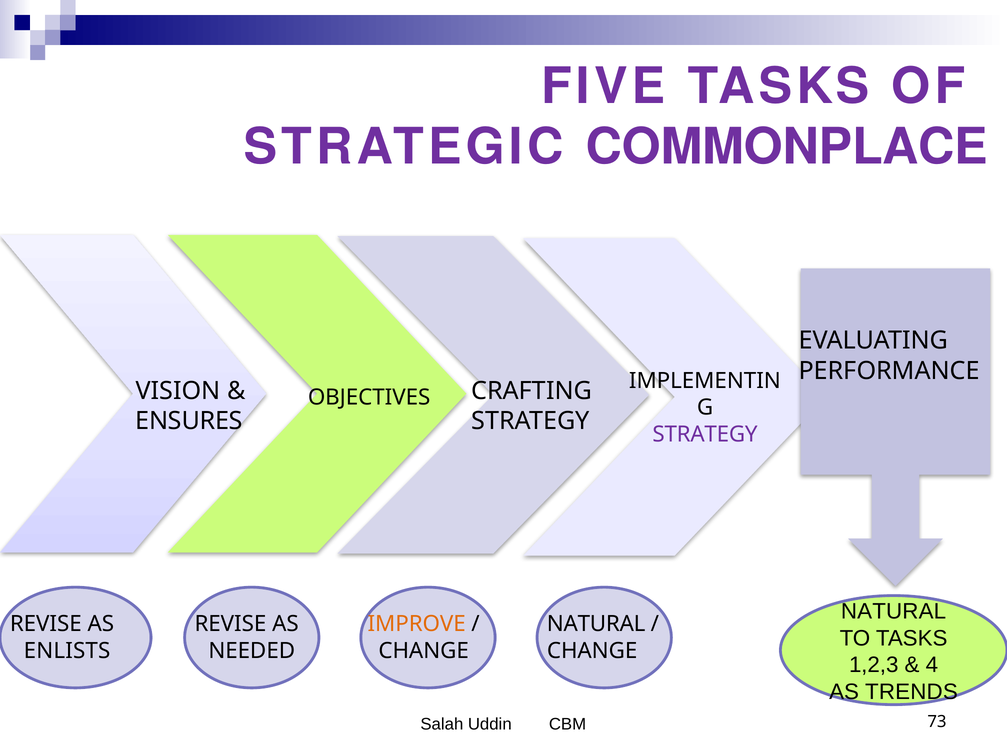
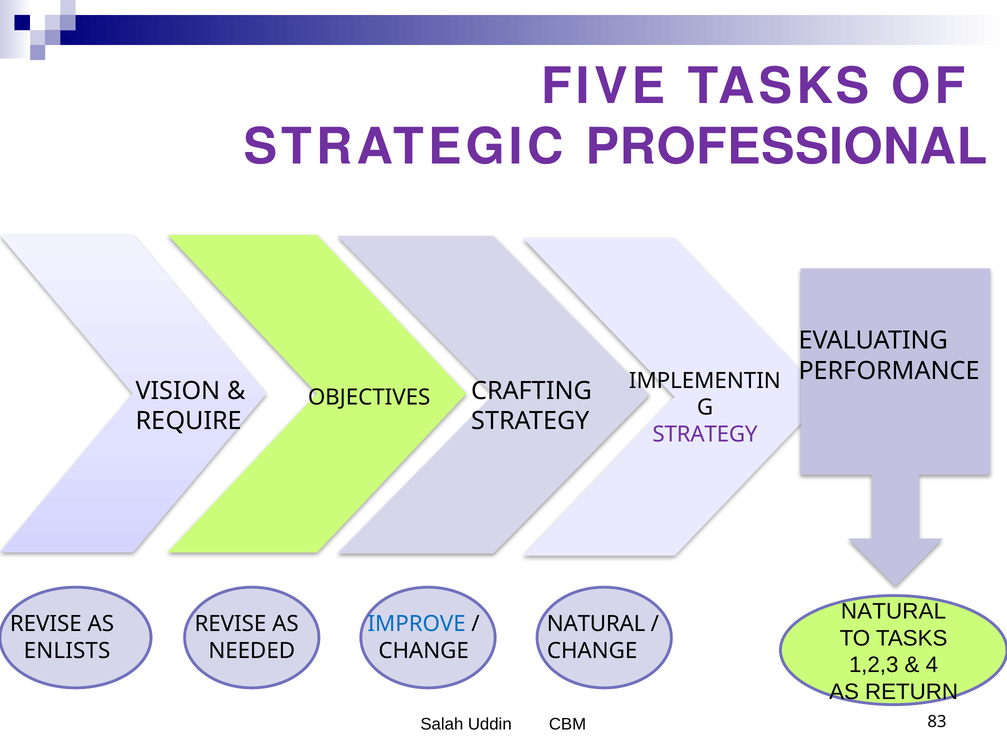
COMMONPLACE: COMMONPLACE -> PROFESSIONAL
ENSURES: ENSURES -> REQUIRE
IMPROVE colour: orange -> blue
TRENDS: TRENDS -> RETURN
73: 73 -> 83
